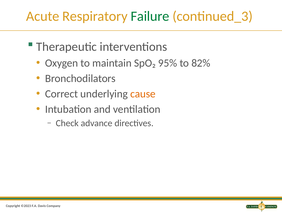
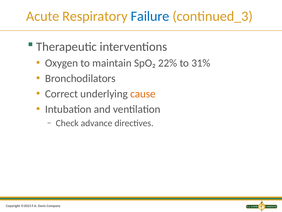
Failure colour: green -> blue
95%: 95% -> 22%
82%: 82% -> 31%
